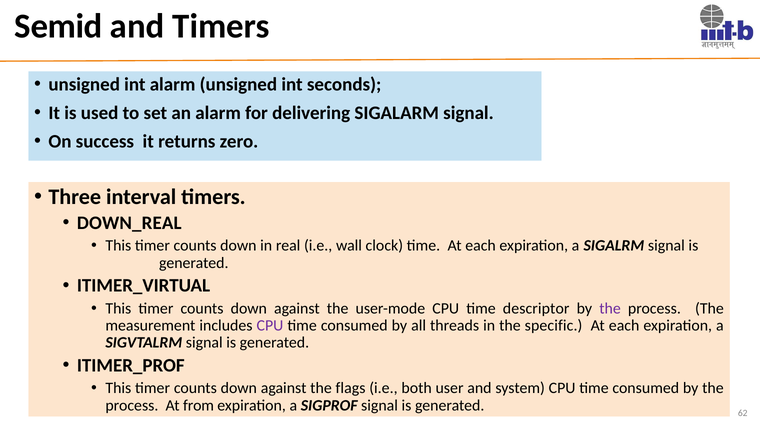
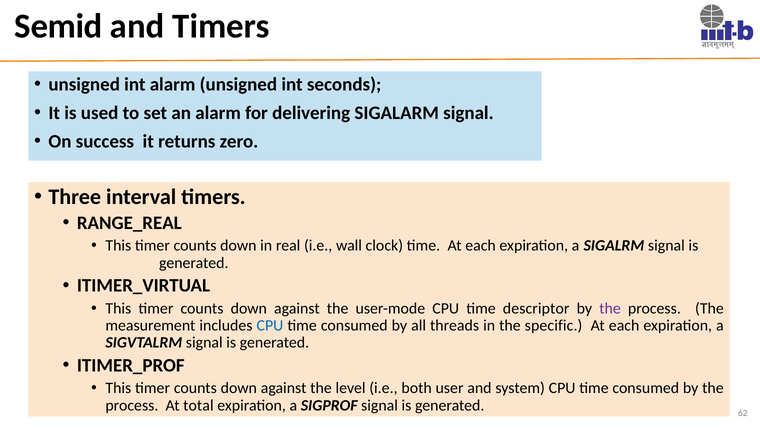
DOWN_REAL: DOWN_REAL -> RANGE_REAL
CPU at (270, 325) colour: purple -> blue
flags: flags -> level
from: from -> total
